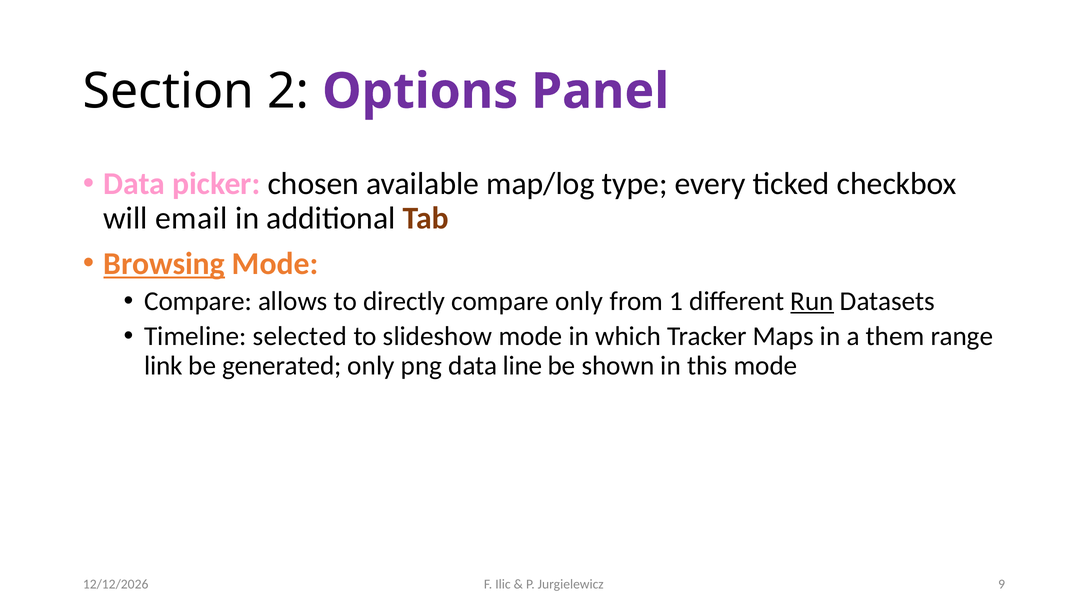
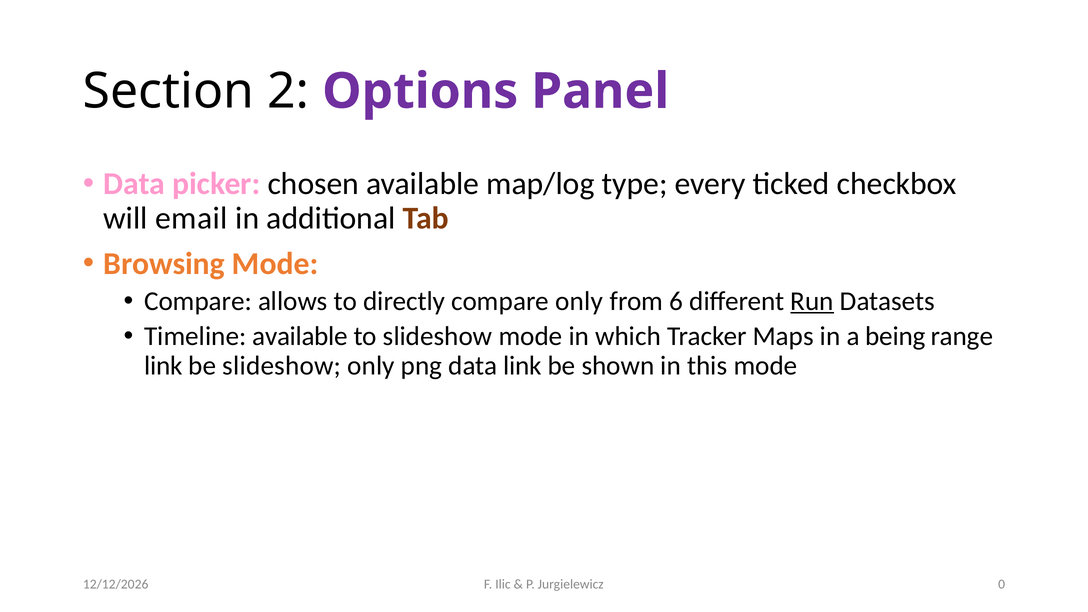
Browsing underline: present -> none
1: 1 -> 6
Timeline selected: selected -> available
them: them -> being
be generated: generated -> slideshow
data line: line -> link
9: 9 -> 0
